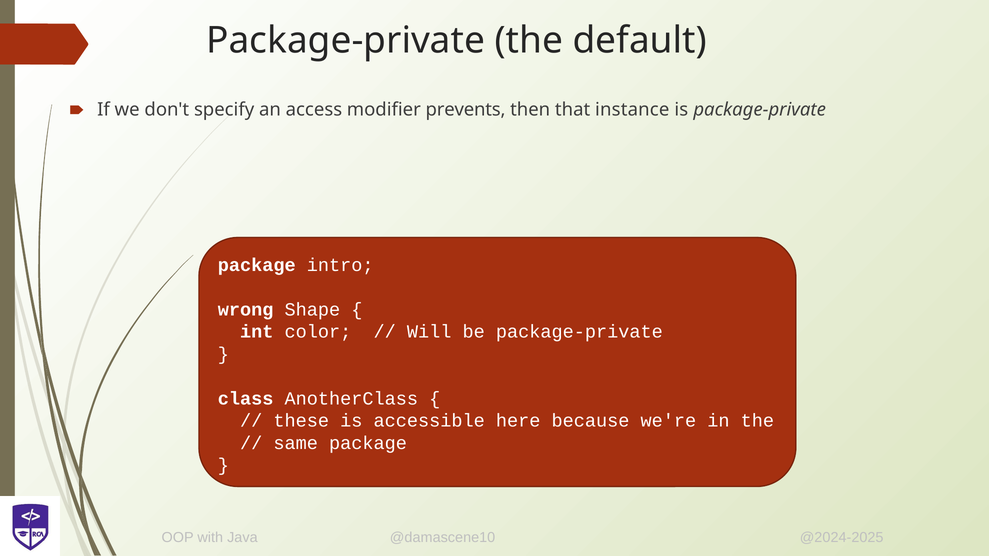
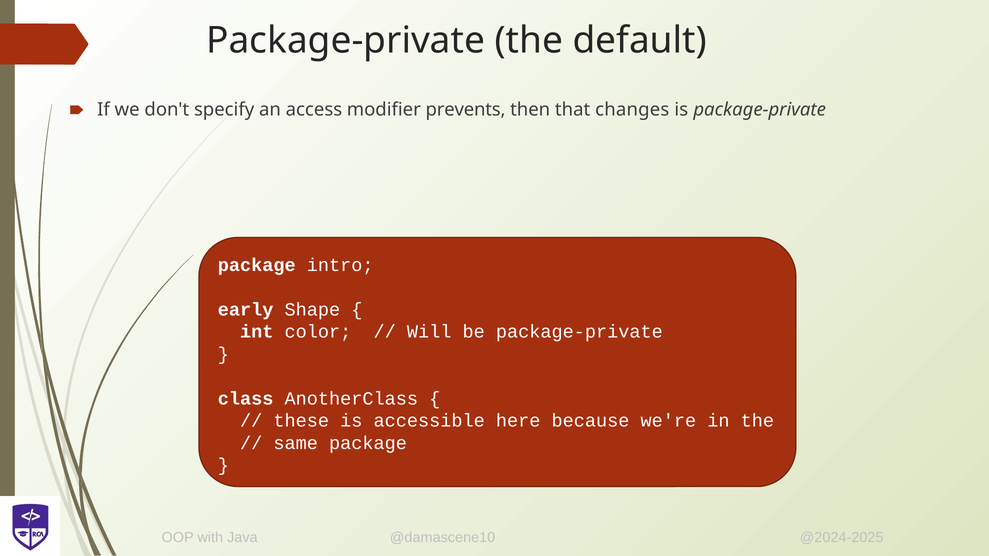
instance: instance -> changes
wrong: wrong -> early
